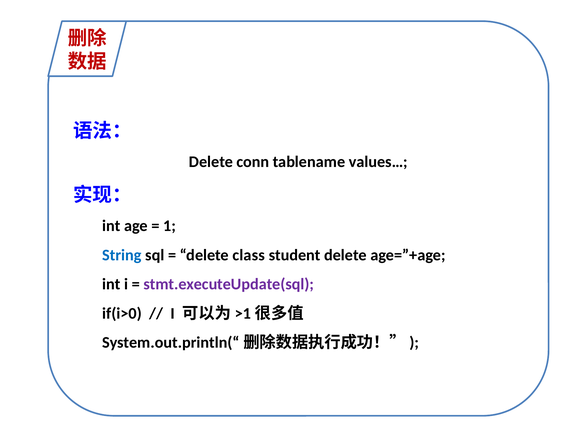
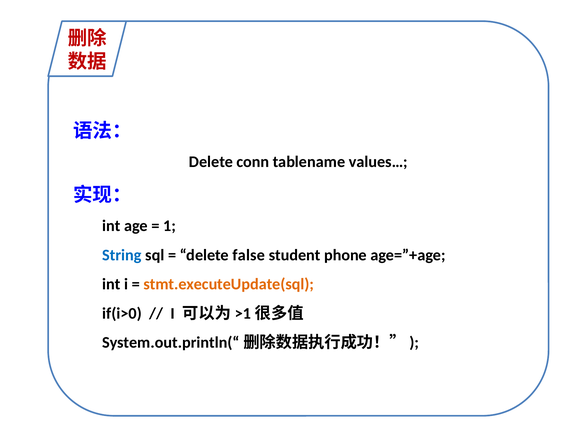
class: class -> false
student delete: delete -> phone
stmt.executeUpdate(sql colour: purple -> orange
